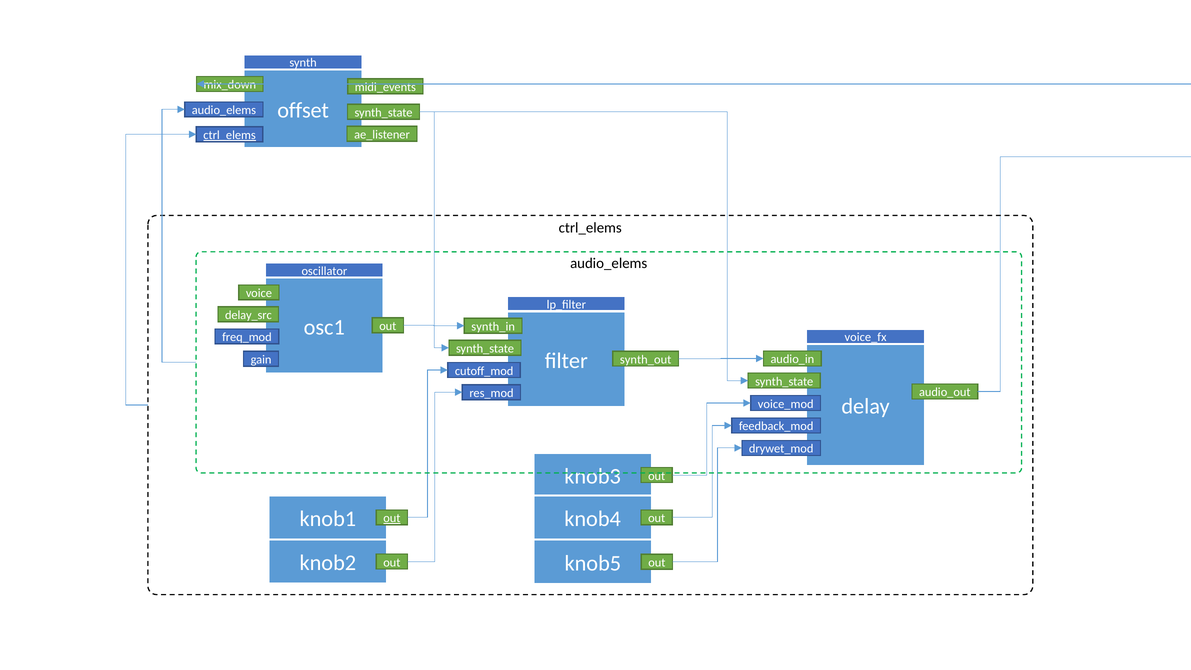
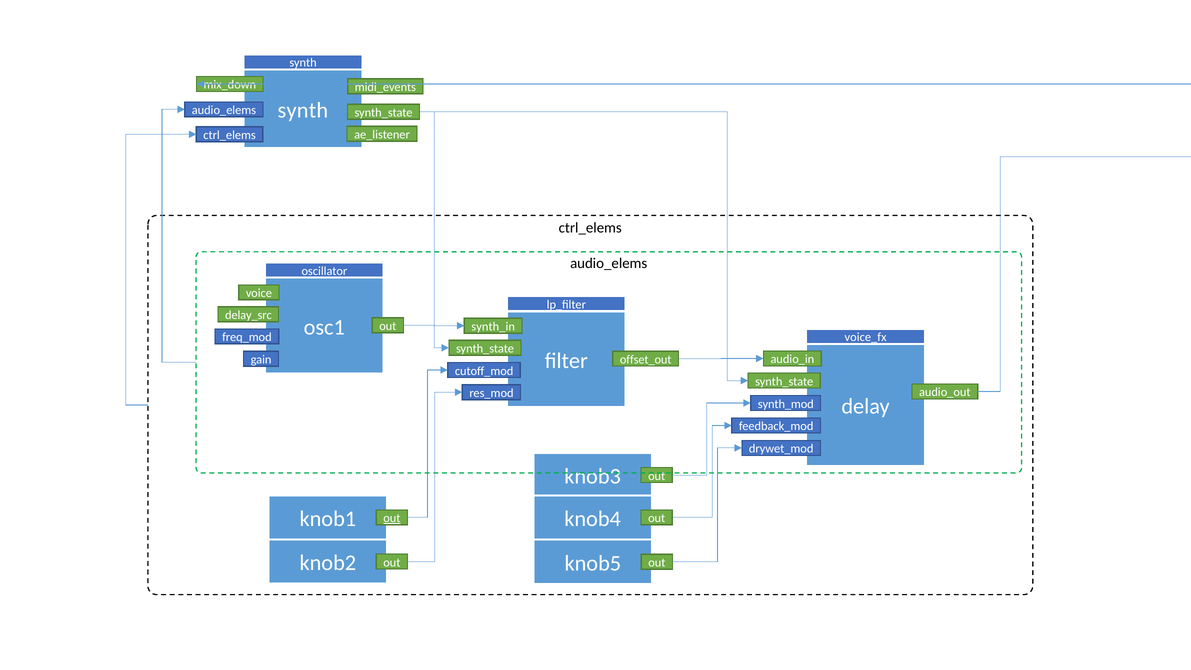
offset at (303, 110): offset -> synth
ctrl_elems at (230, 135) underline: present -> none
synth_out: synth_out -> offset_out
voice_mod: voice_mod -> synth_mod
